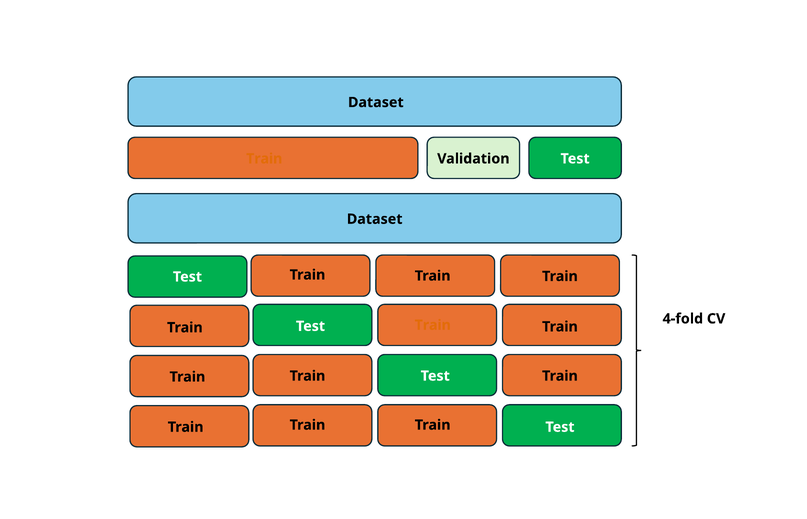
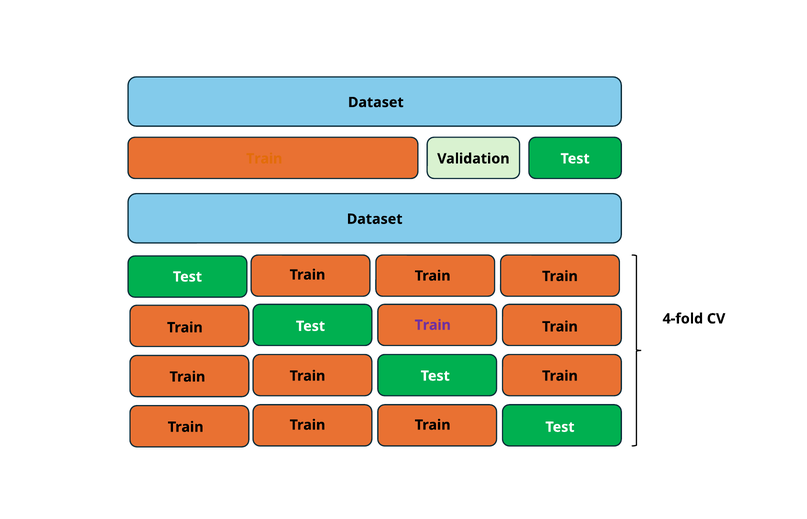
Train at (433, 325) colour: orange -> purple
